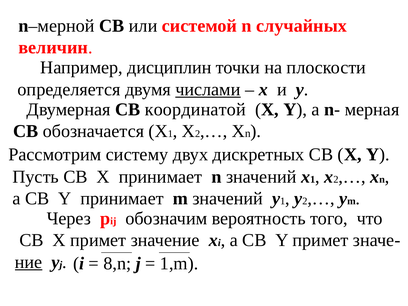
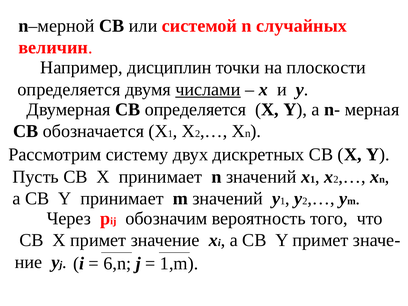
СВ координатой: координатой -> определяется
ние underline: present -> none
8,n: 8,n -> 6,n
